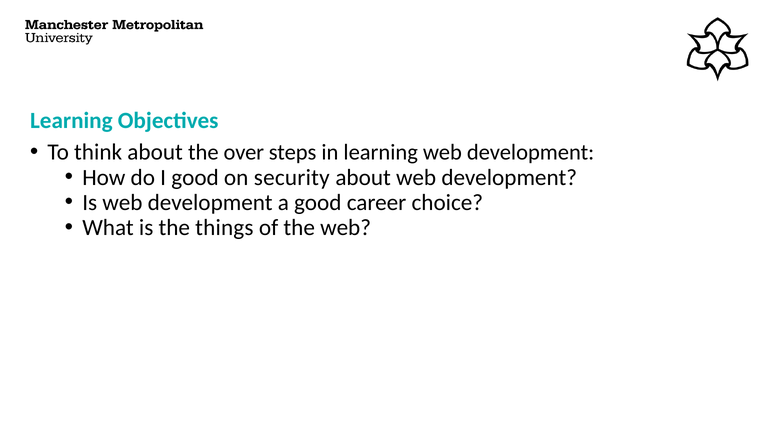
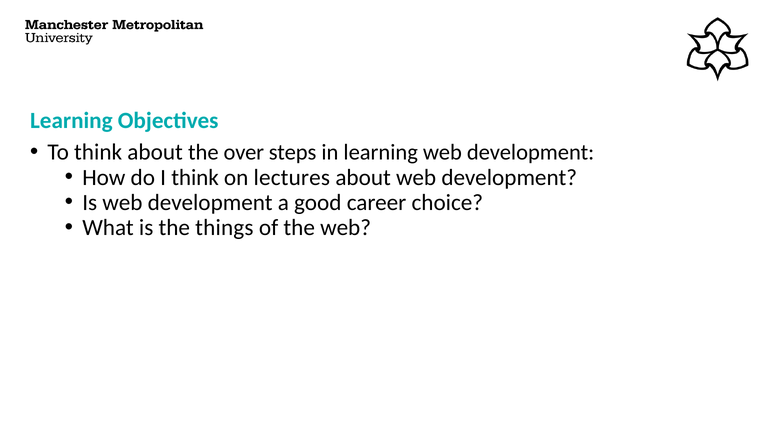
I good: good -> think
security: security -> lectures
